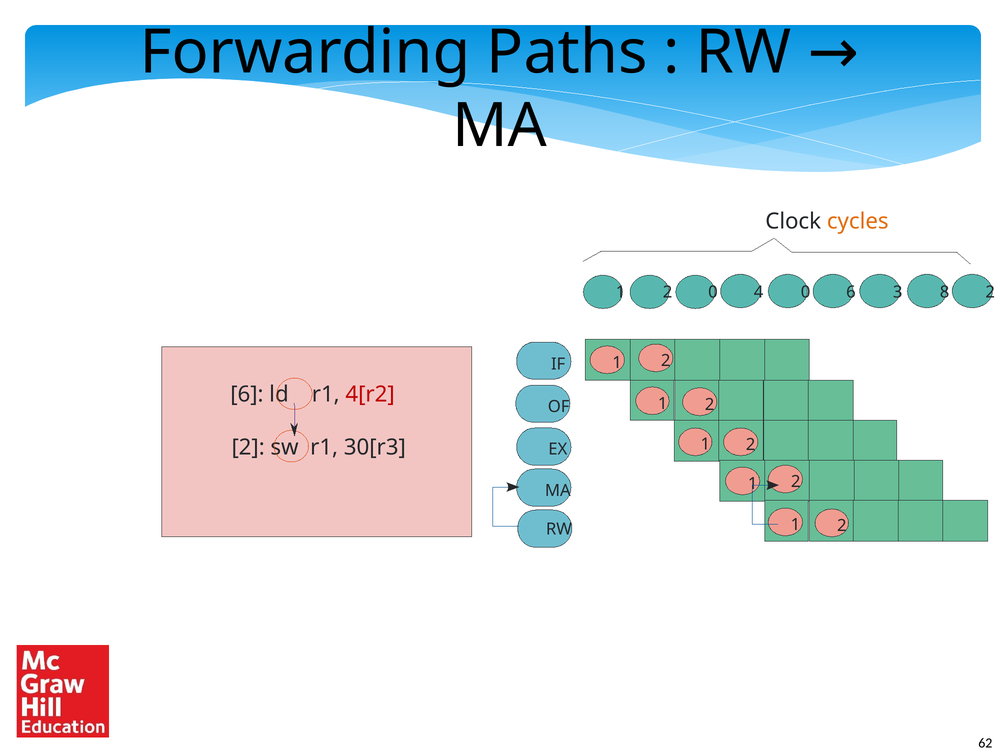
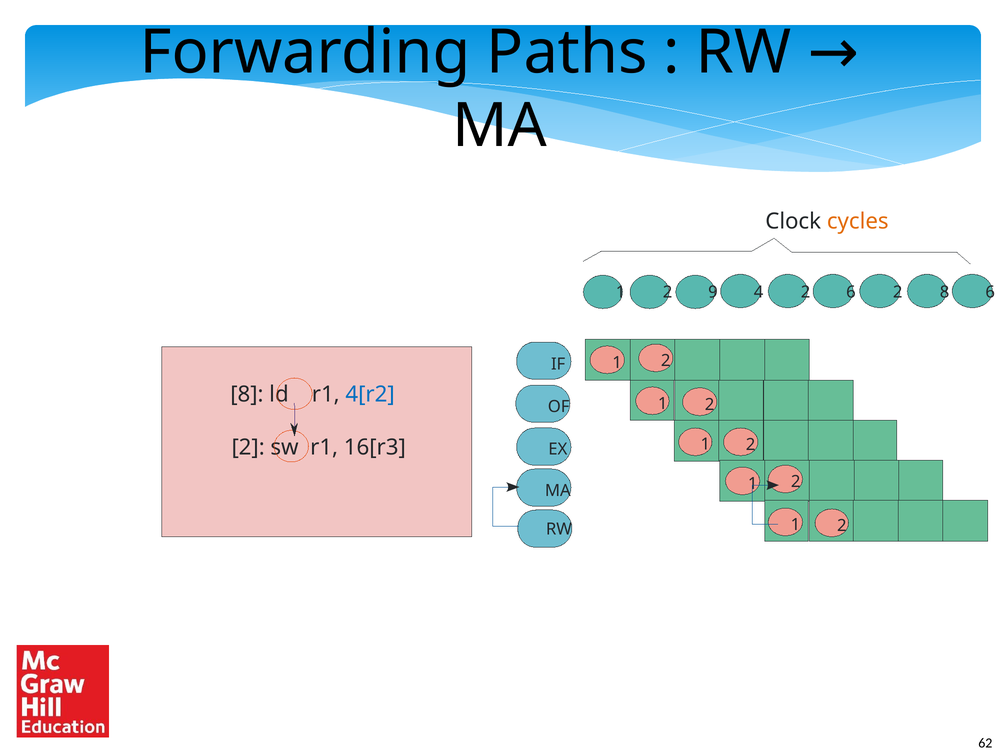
2 0: 0 -> 9
4 0: 0 -> 2
6 3: 3 -> 2
8 2: 2 -> 6
6 at (247, 394): 6 -> 8
4[r2 colour: red -> blue
30[r3: 30[r3 -> 16[r3
